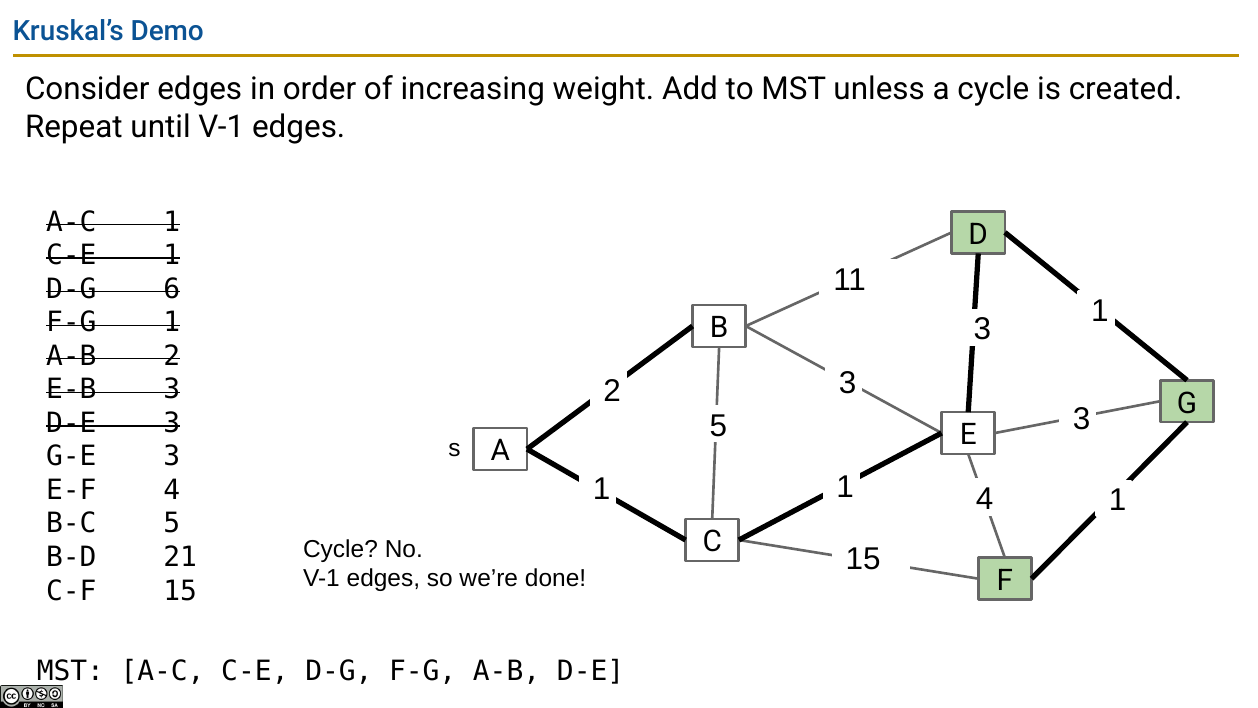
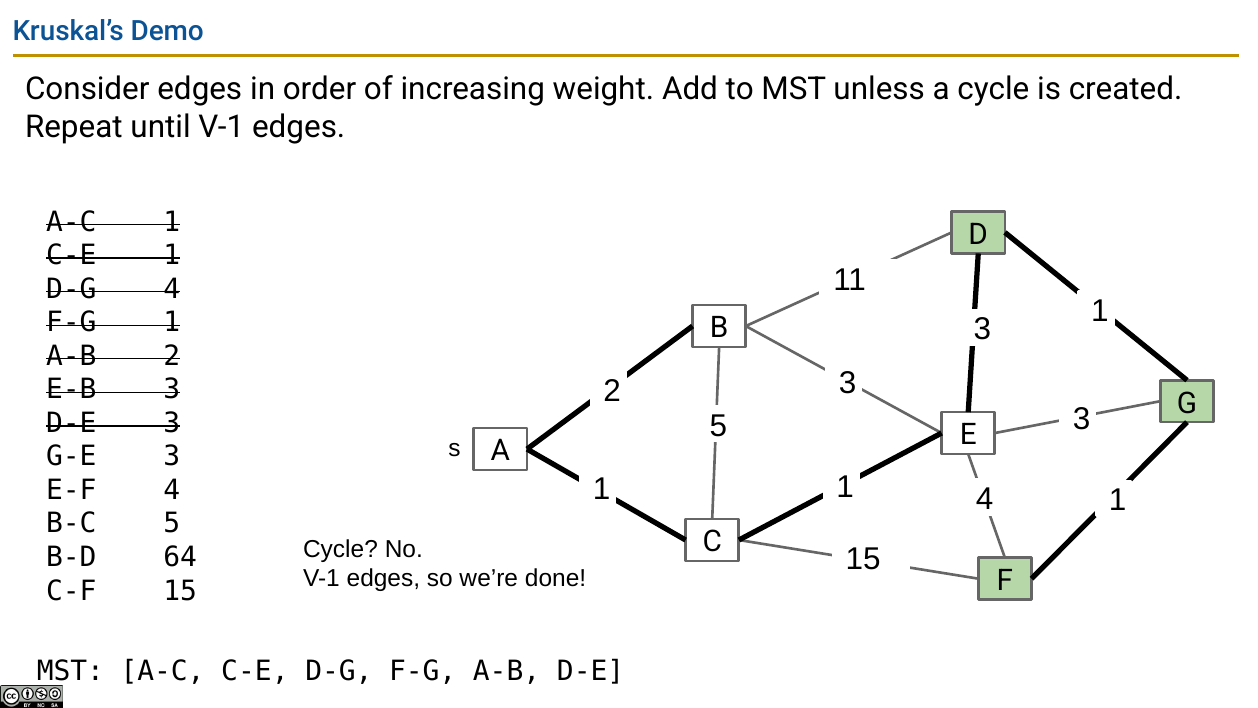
D-G 6: 6 -> 4
21: 21 -> 64
